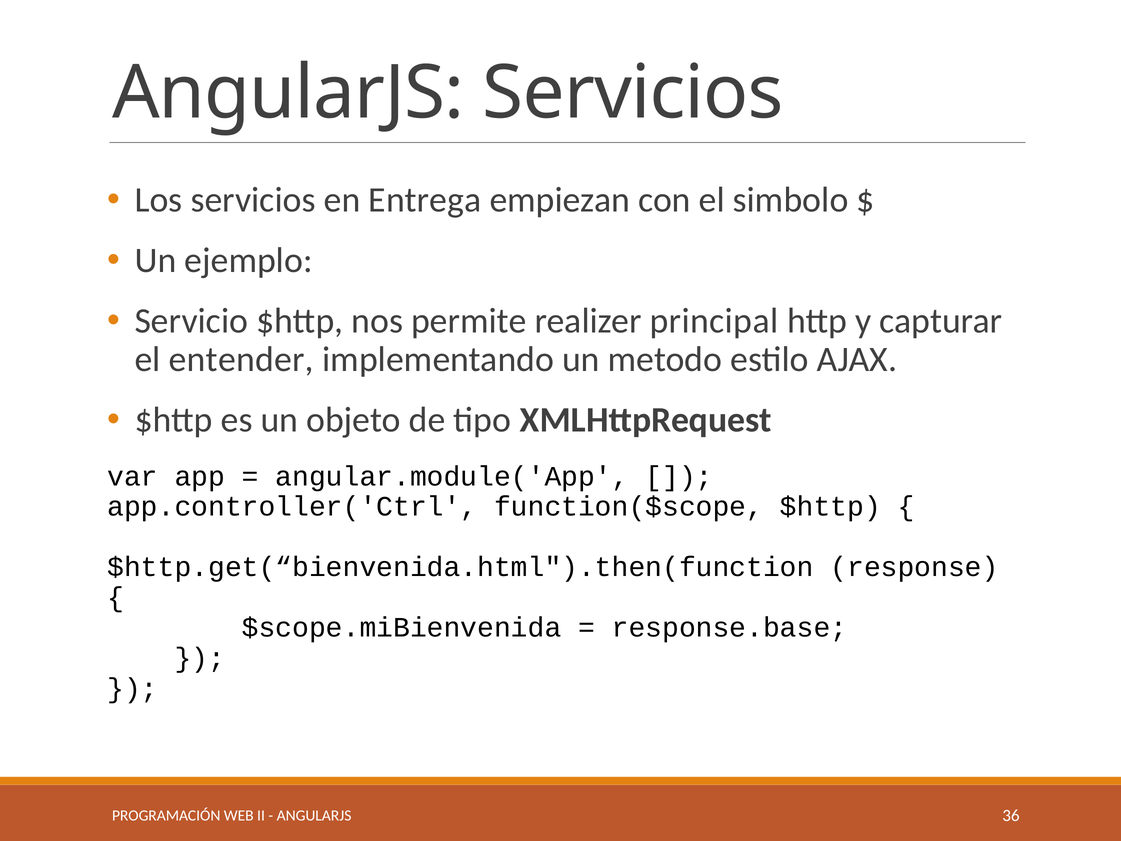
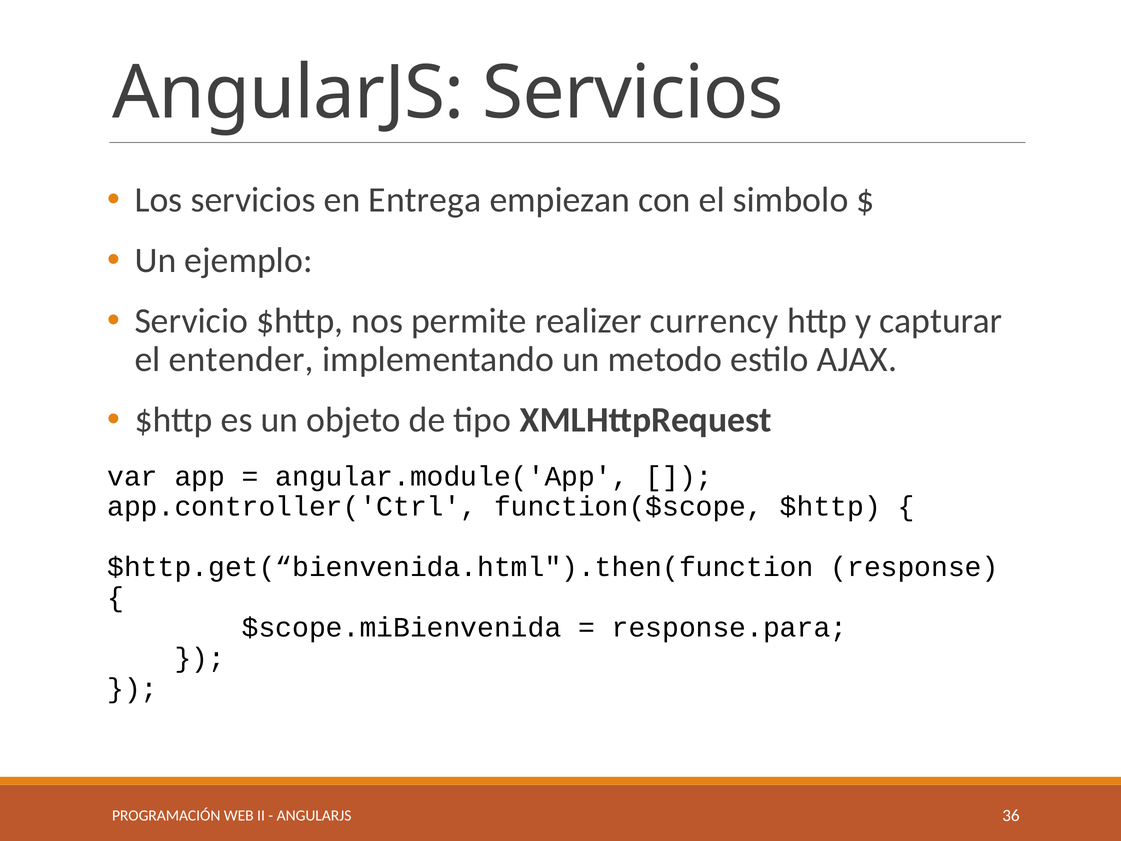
principal: principal -> currency
response.base: response.base -> response.para
